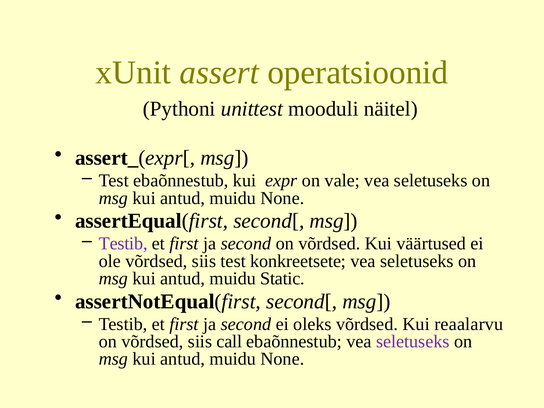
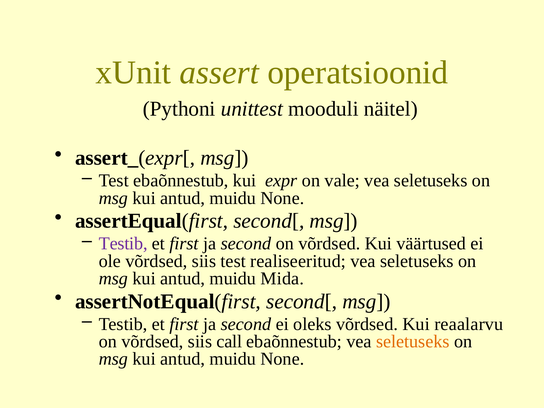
konkreetsete: konkreetsete -> realiseeritud
Static: Static -> Mida
seletuseks at (413, 341) colour: purple -> orange
